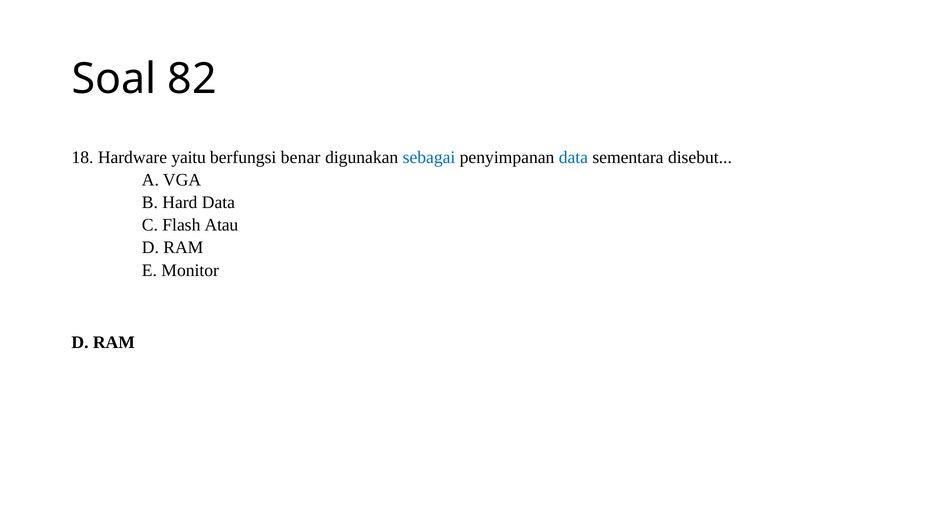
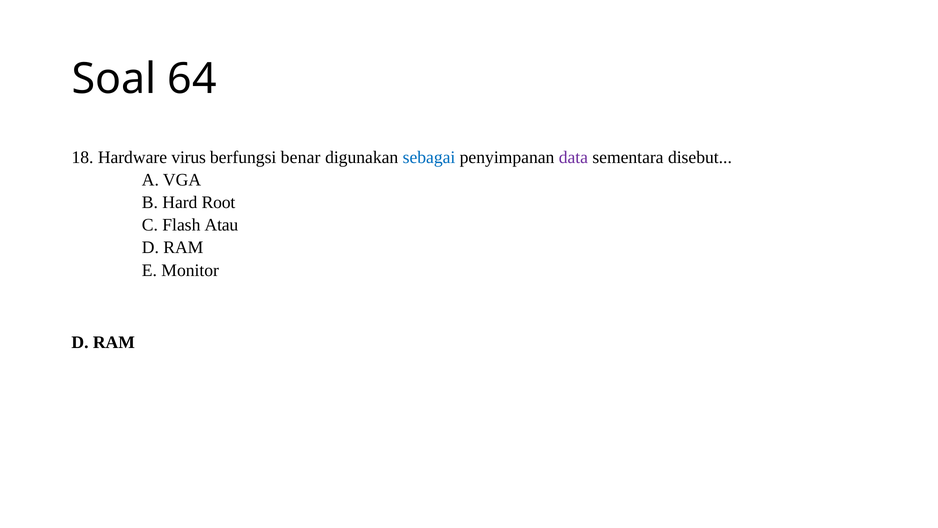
82: 82 -> 64
yaitu: yaitu -> virus
data at (573, 157) colour: blue -> purple
Hard Data: Data -> Root
